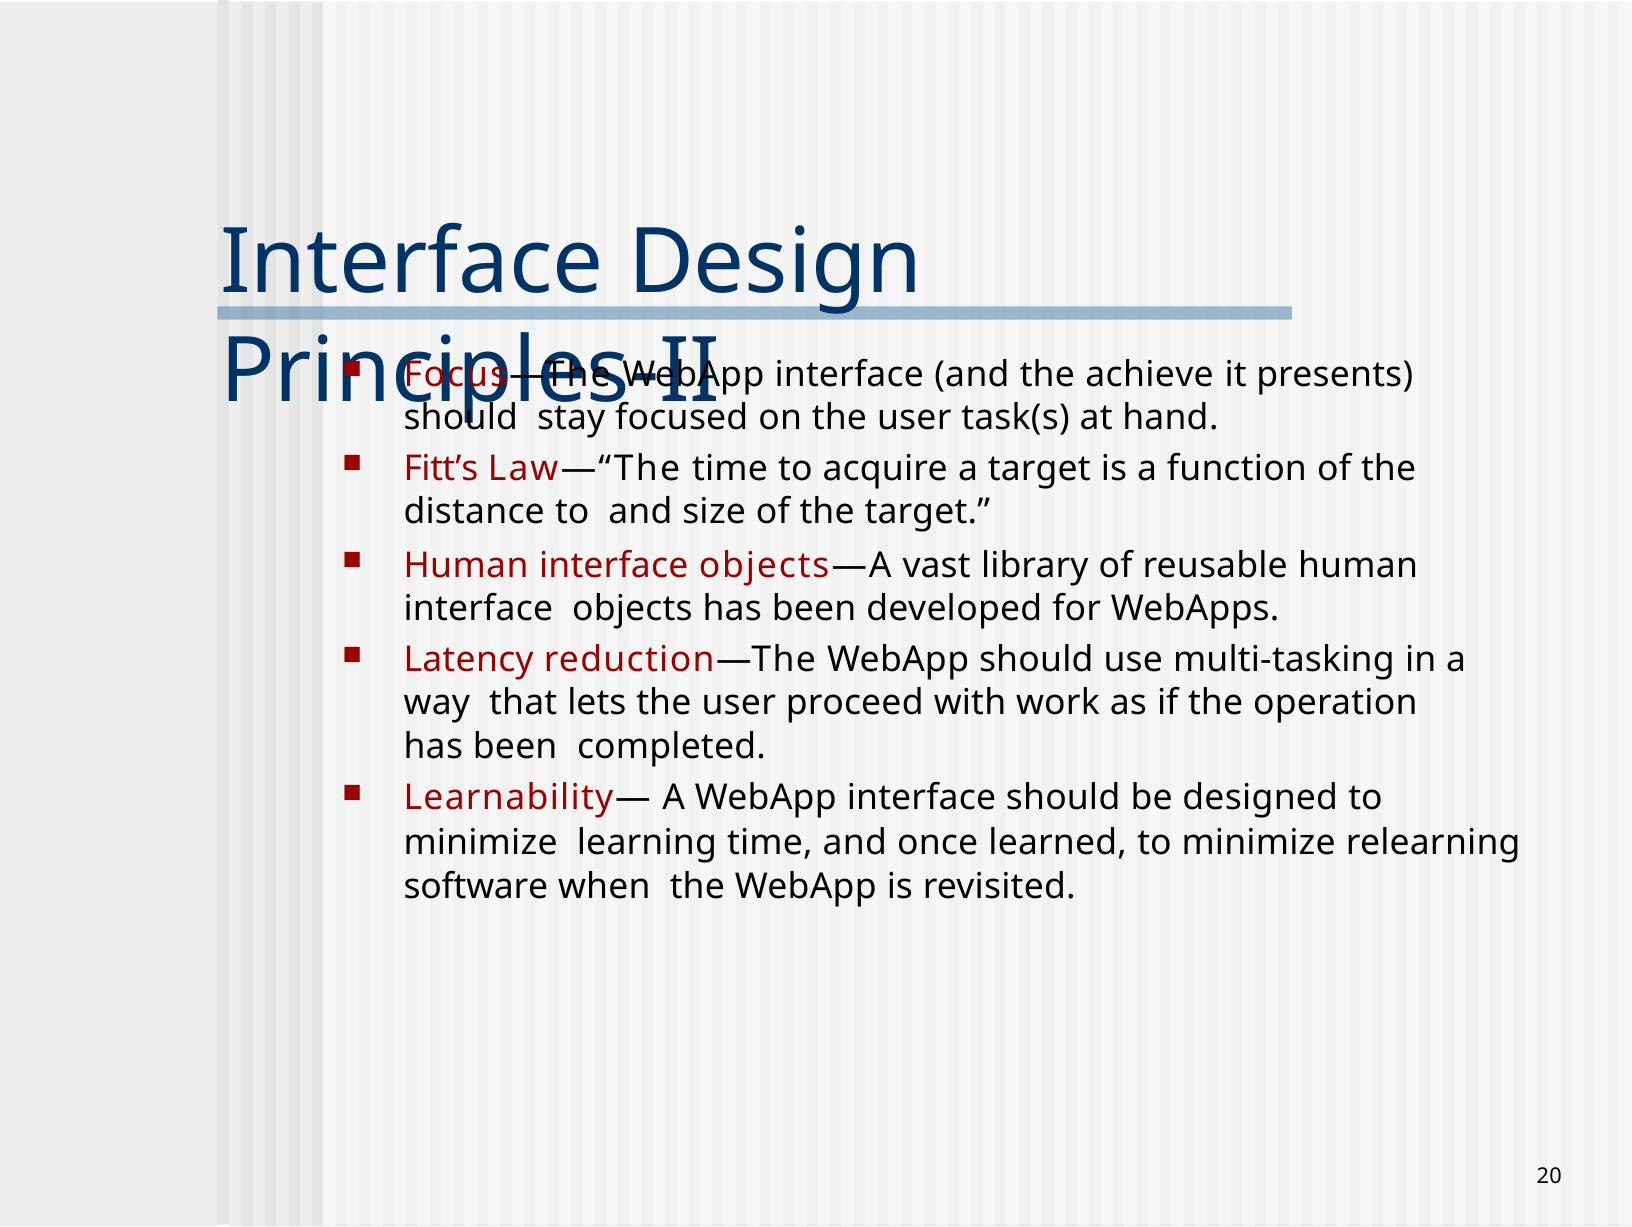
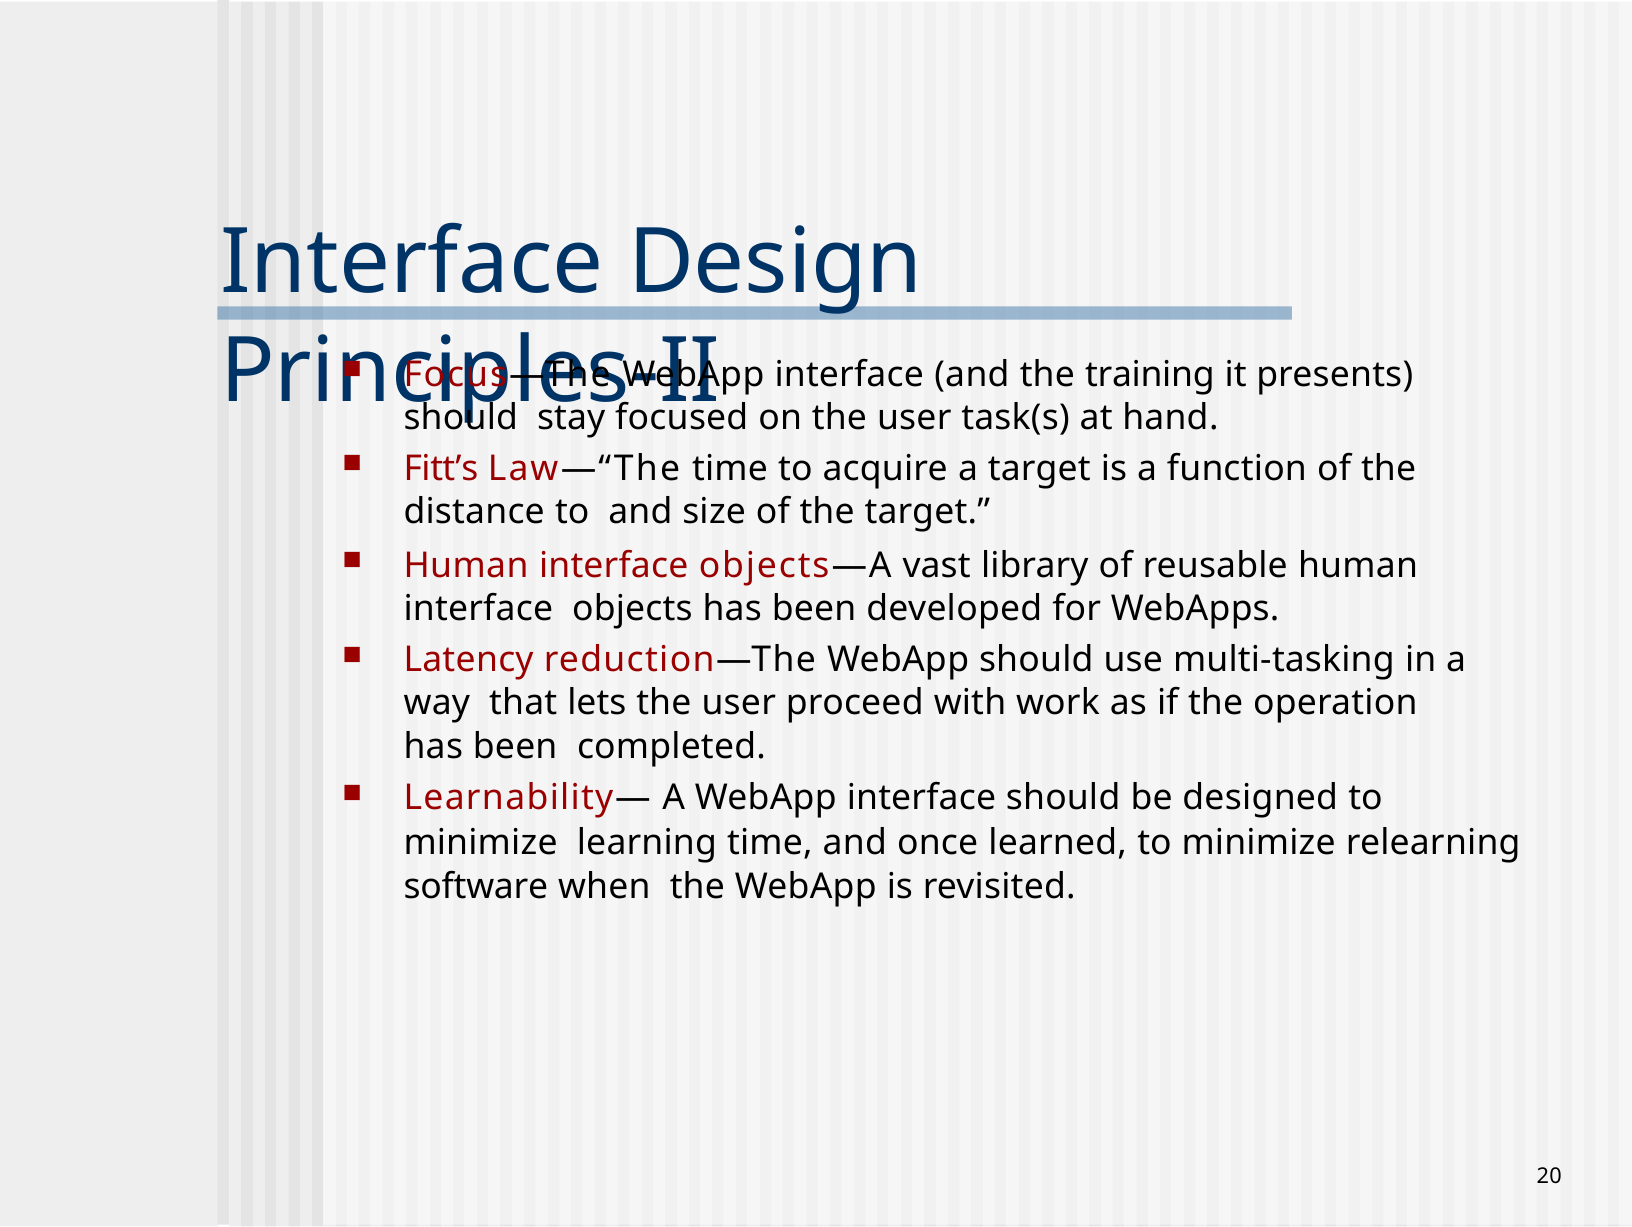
achieve: achieve -> training
